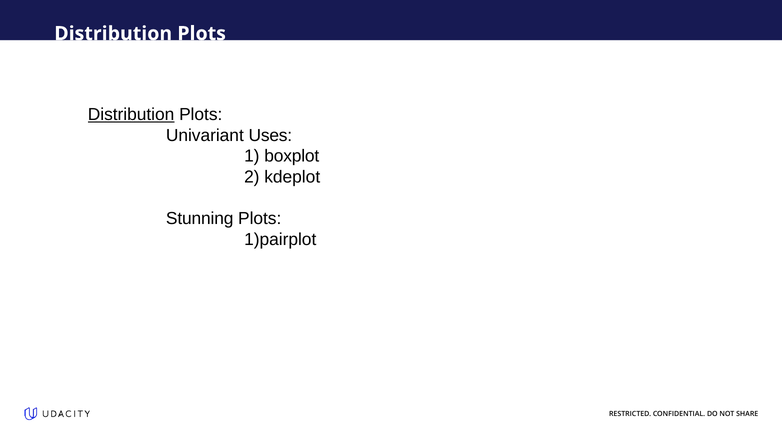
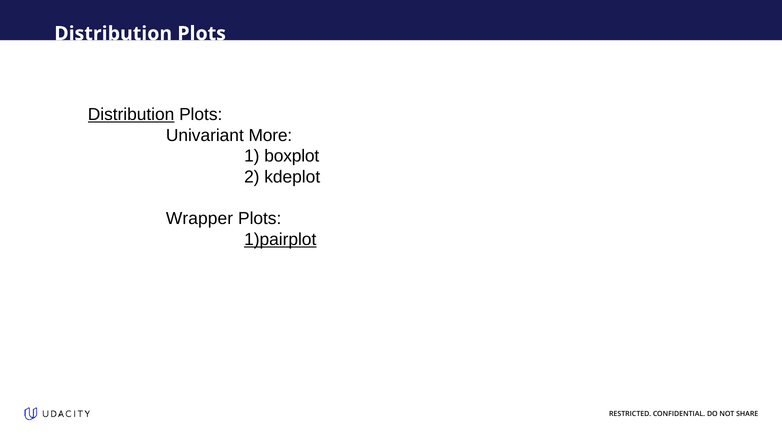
Uses: Uses -> More
Stunning: Stunning -> Wrapper
1)pairplot underline: none -> present
